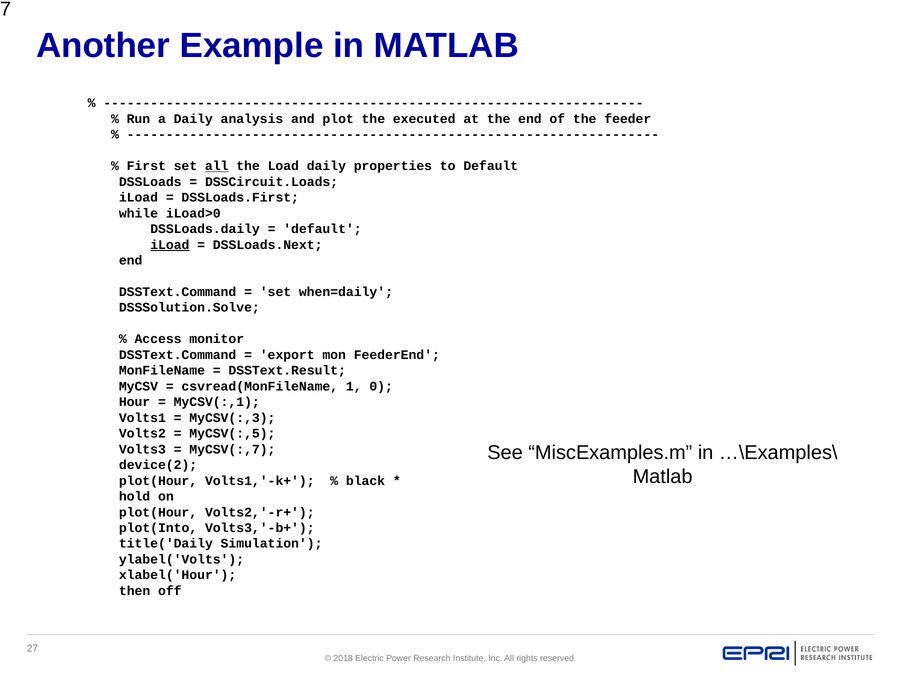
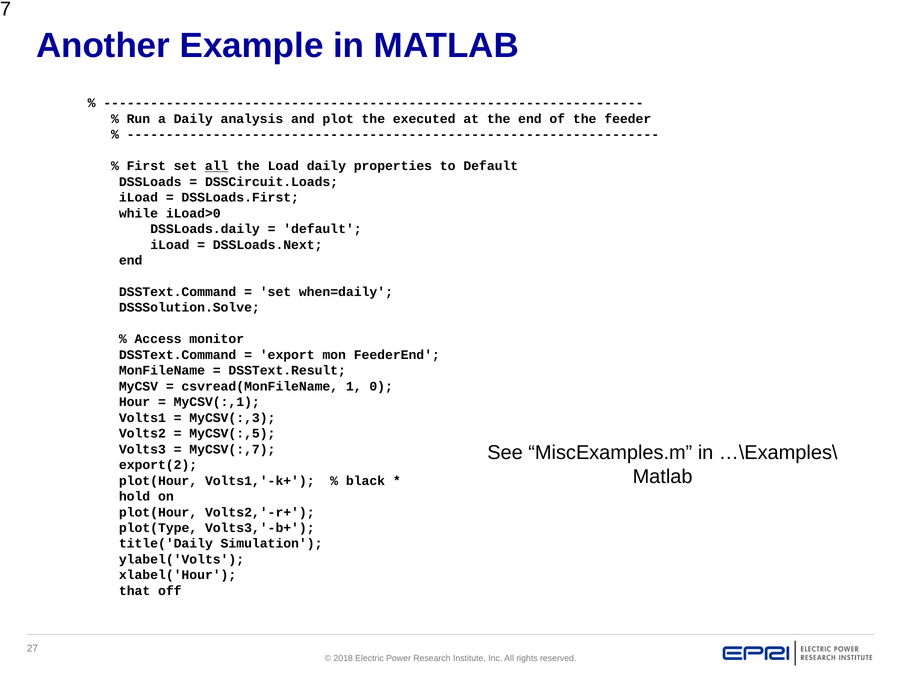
iLoad at (170, 245) underline: present -> none
device(2: device(2 -> export(2
plot(Into: plot(Into -> plot(Type
then: then -> that
